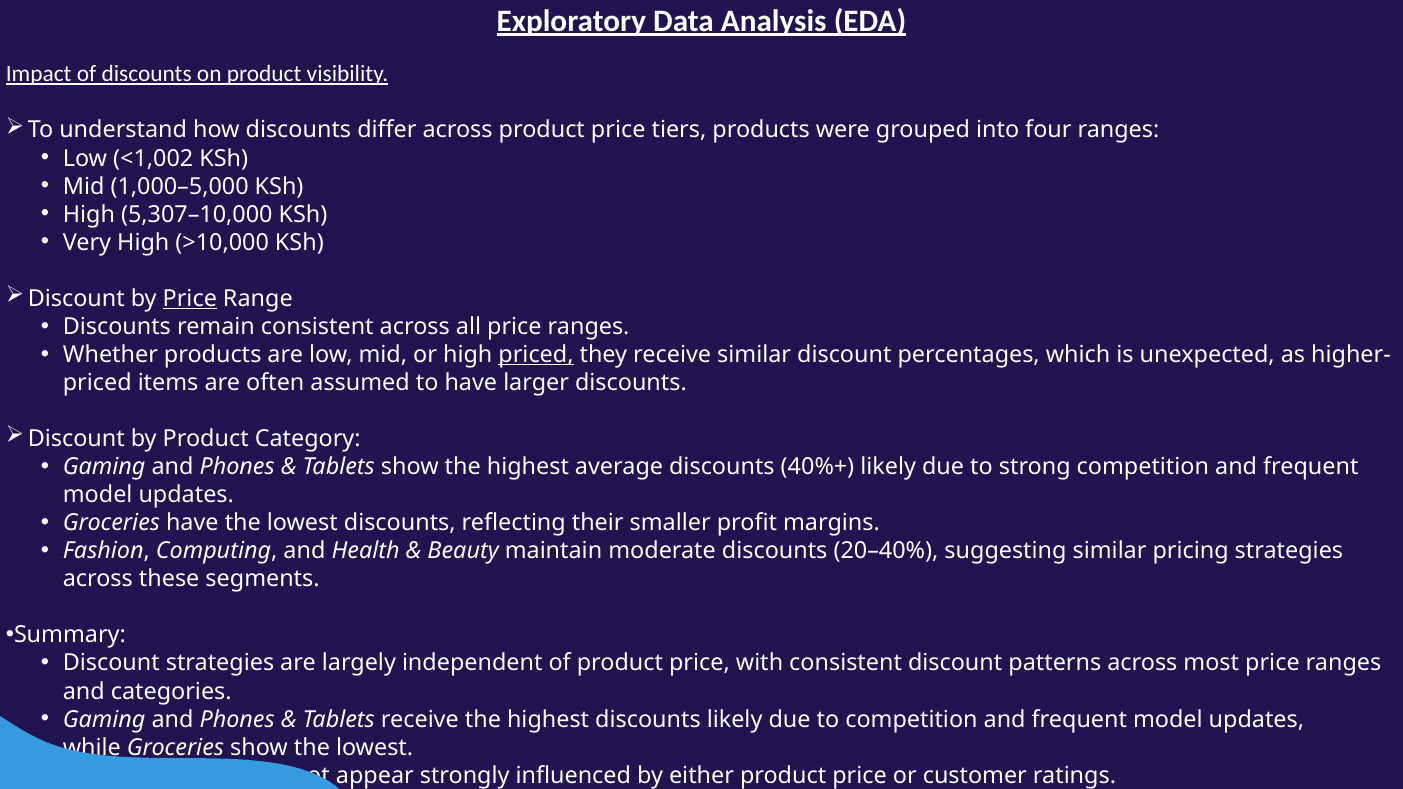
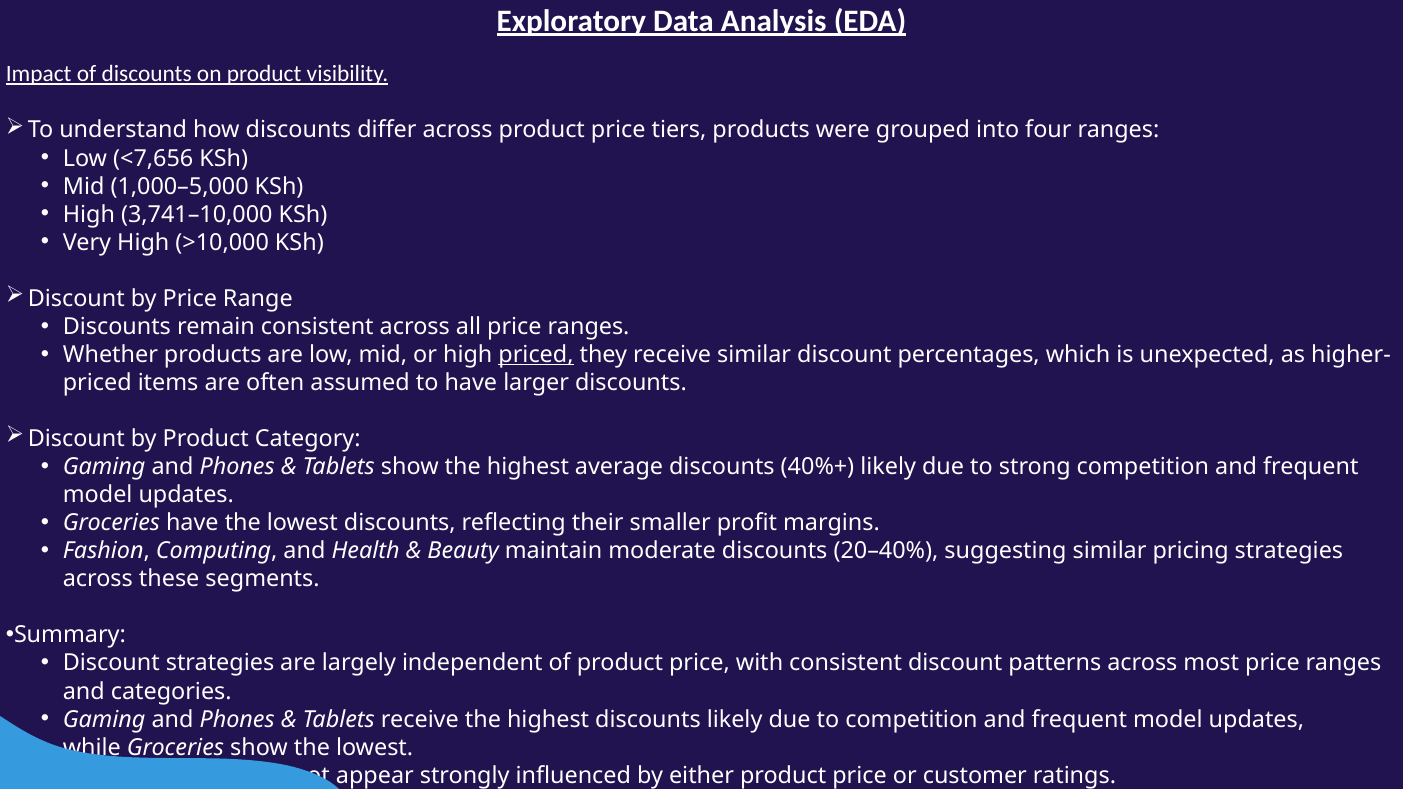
<1,002: <1,002 -> <7,656
5,307–10,000: 5,307–10,000 -> 3,741–10,000
Price at (190, 299) underline: present -> none
